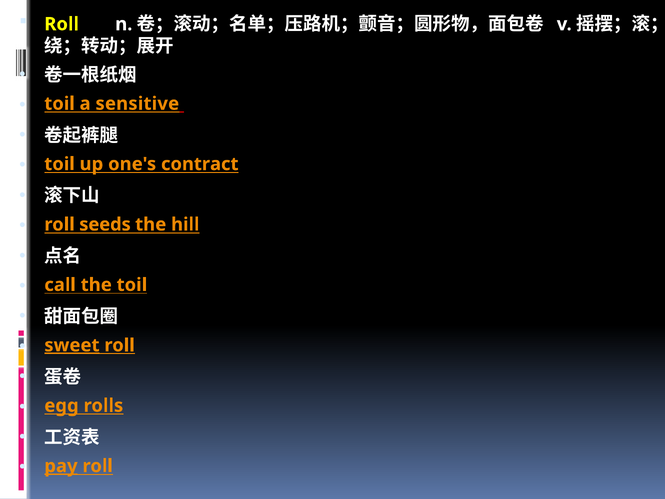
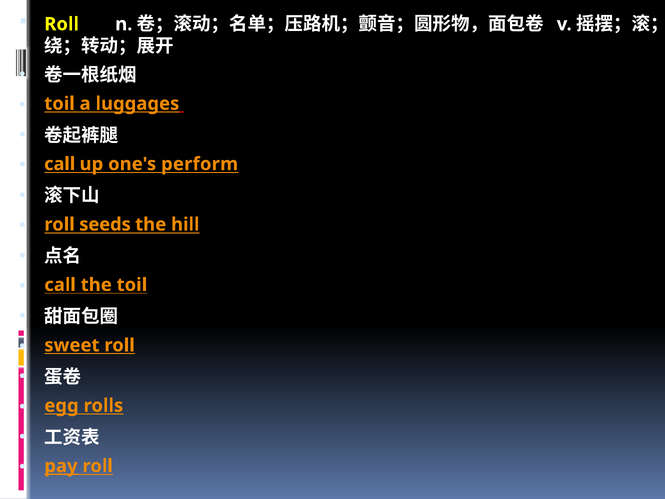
sensitive: sensitive -> luggages
toil at (60, 164): toil -> call
contract: contract -> perform
sweet underline: present -> none
